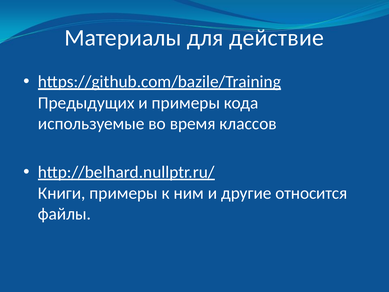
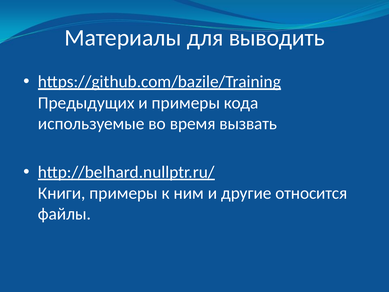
действие: действие -> выводить
классов: классов -> вызвать
